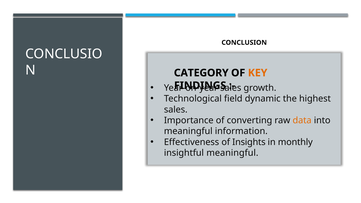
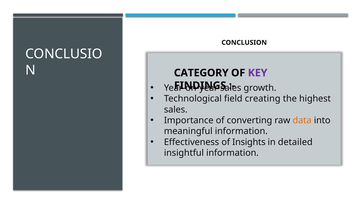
KEY colour: orange -> purple
dynamic: dynamic -> creating
monthly: monthly -> detailed
insightful meaningful: meaningful -> information
